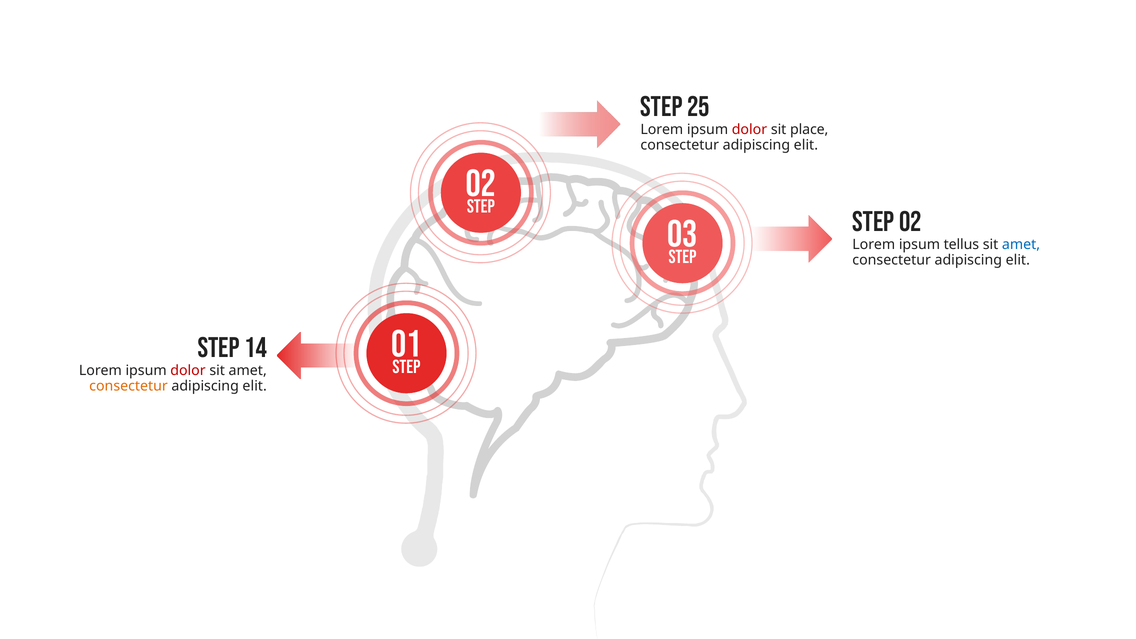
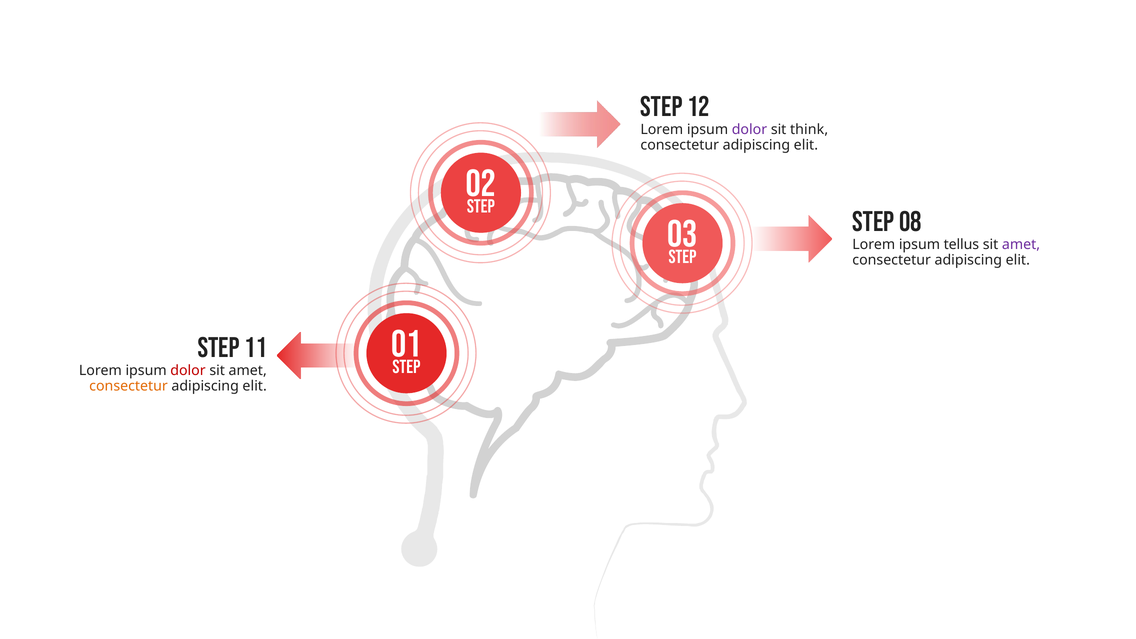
25: 25 -> 12
dolor at (749, 130) colour: red -> purple
place: place -> think
02 at (910, 222): 02 -> 08
amet at (1021, 245) colour: blue -> purple
14: 14 -> 11
